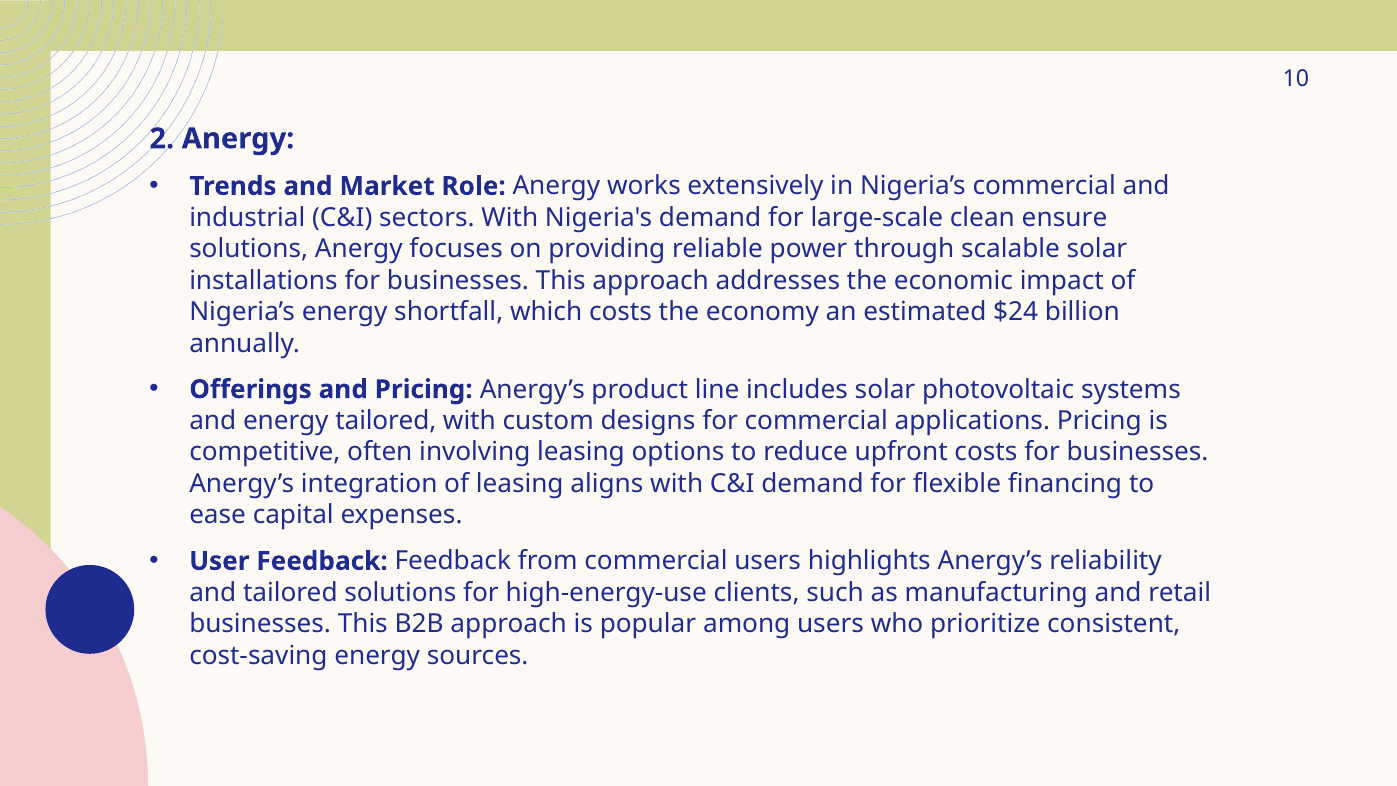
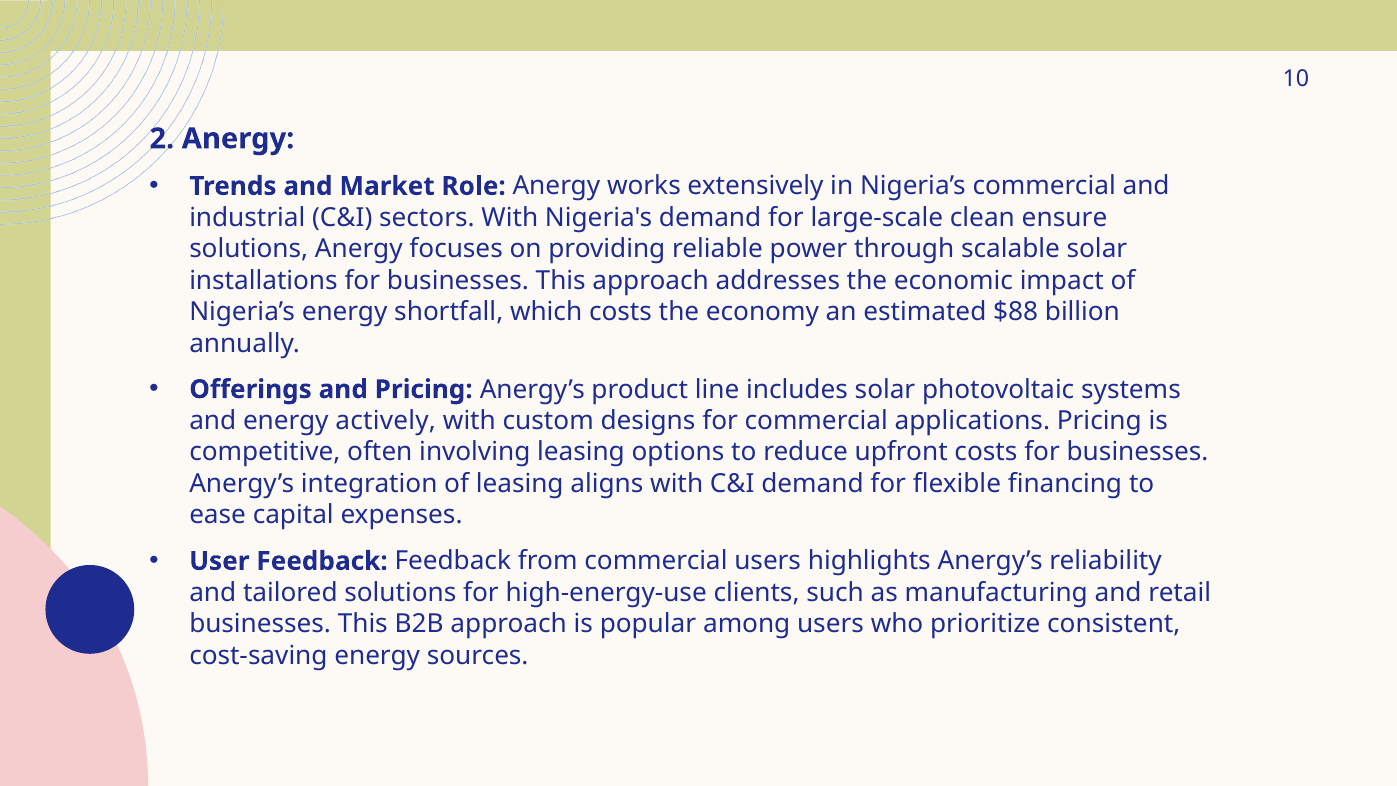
$24: $24 -> $88
energy tailored: tailored -> actively
